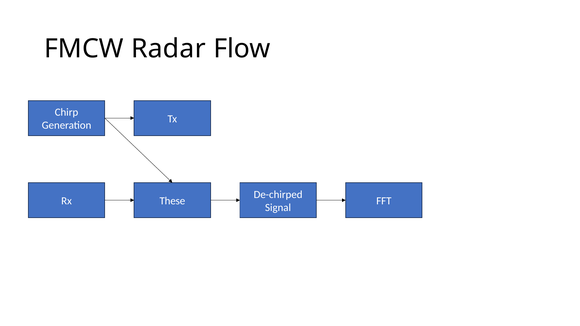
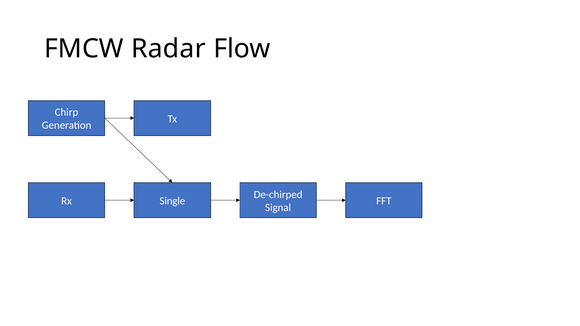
These: These -> Single
